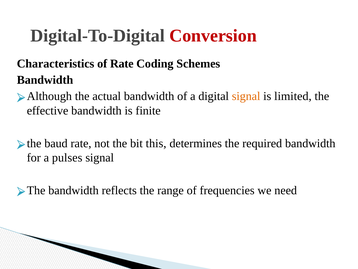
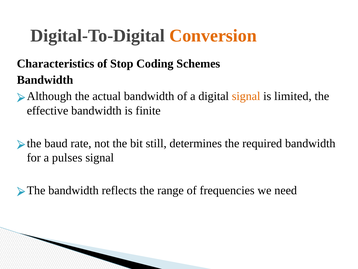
Conversion colour: red -> orange
of Rate: Rate -> Stop
this: this -> still
